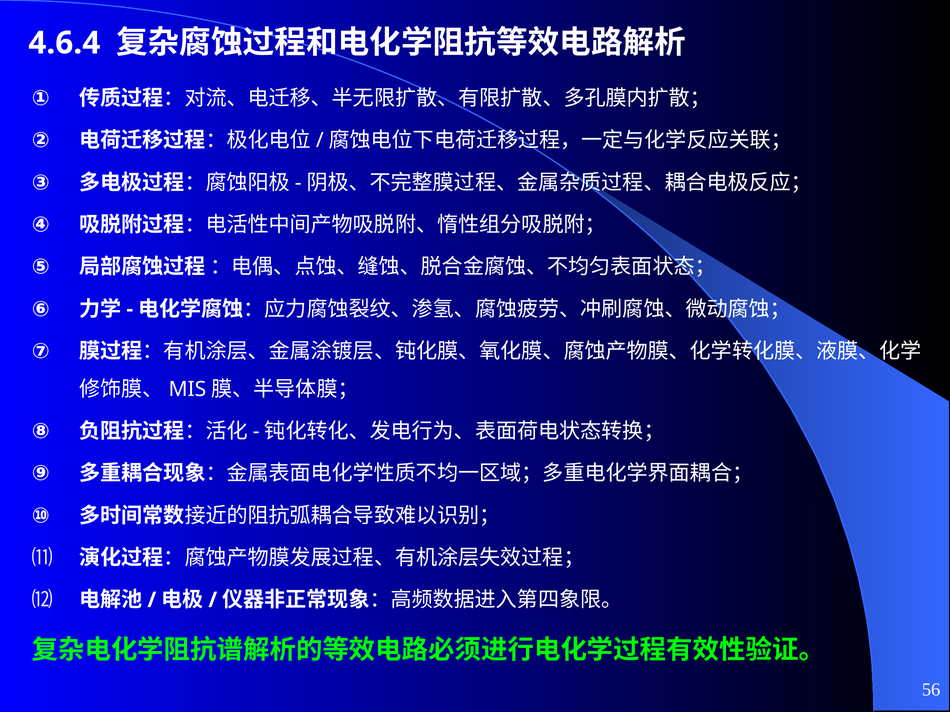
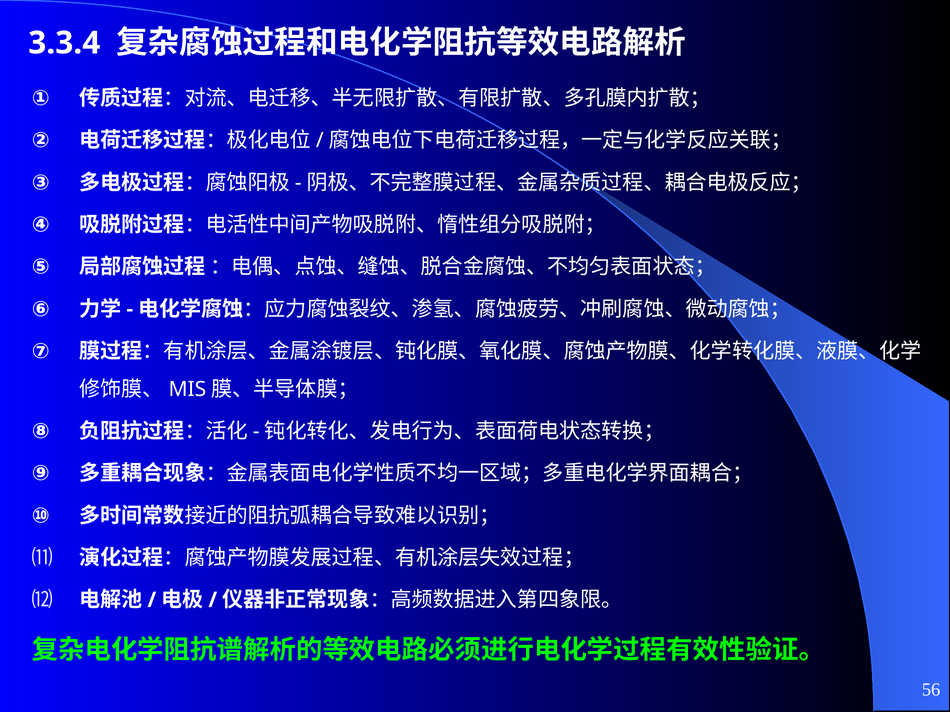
4.6.4: 4.6.4 -> 3.3.4
